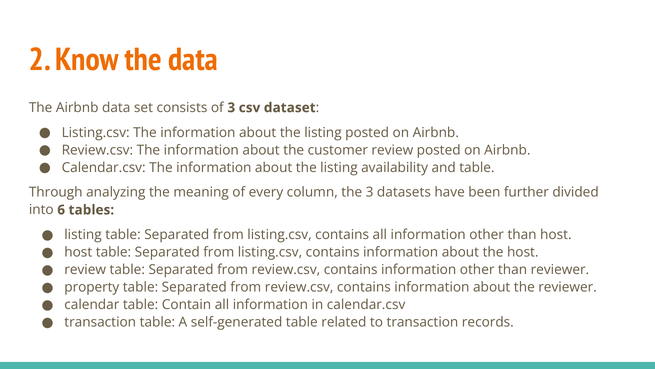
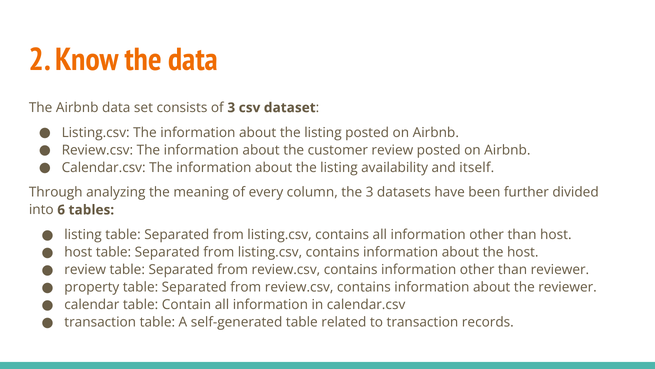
and table: table -> itself
